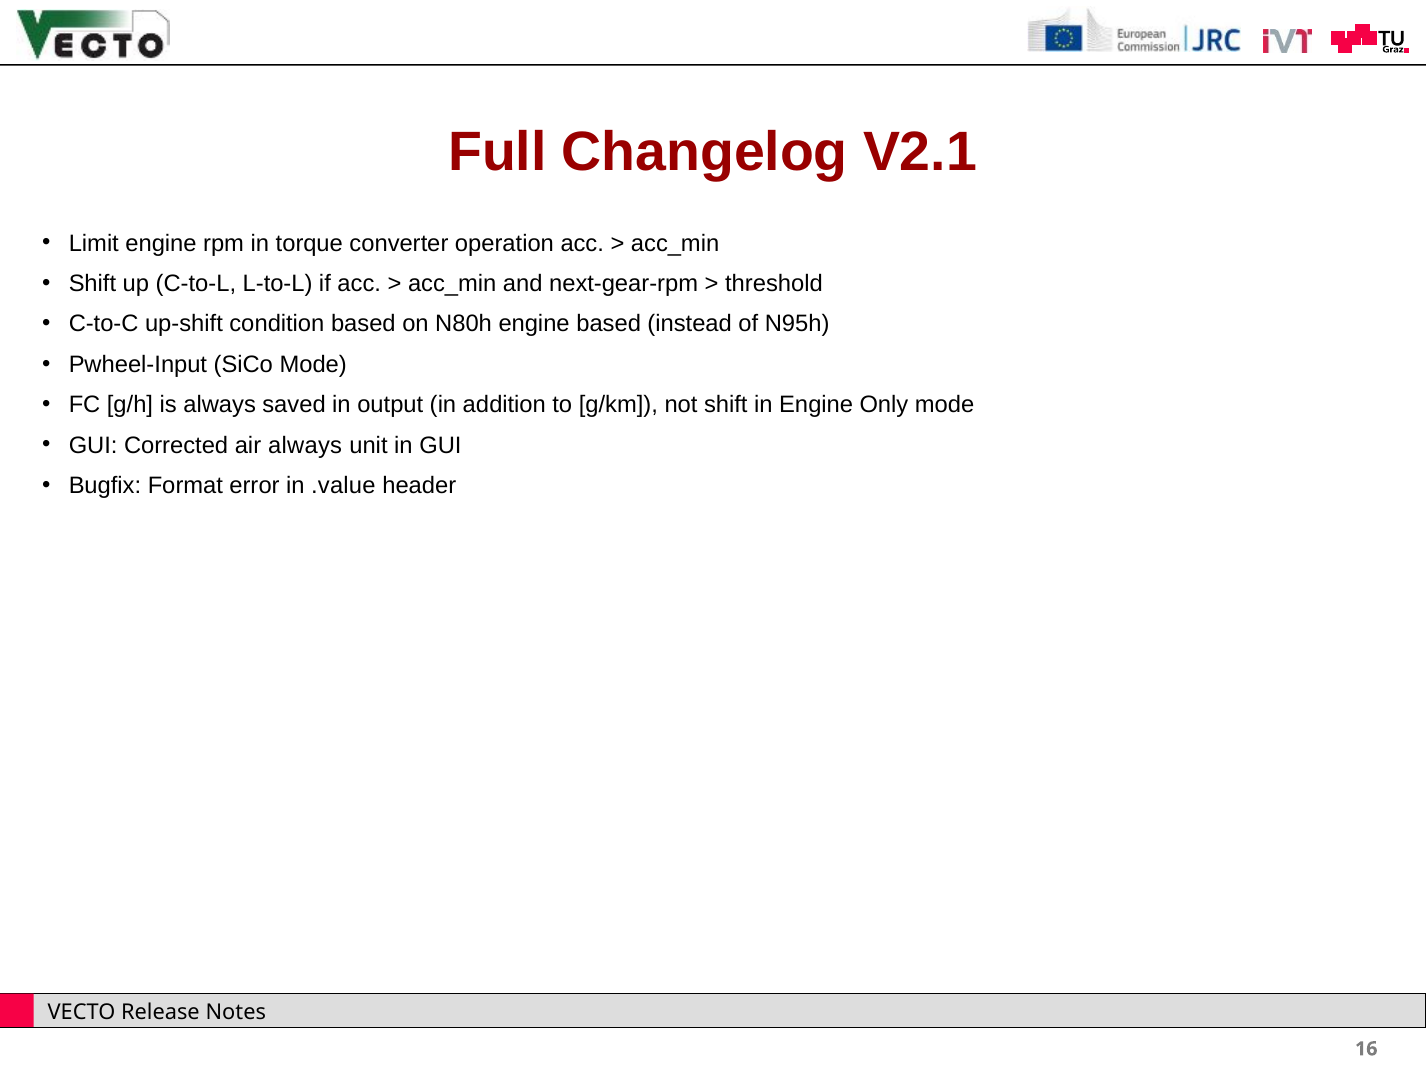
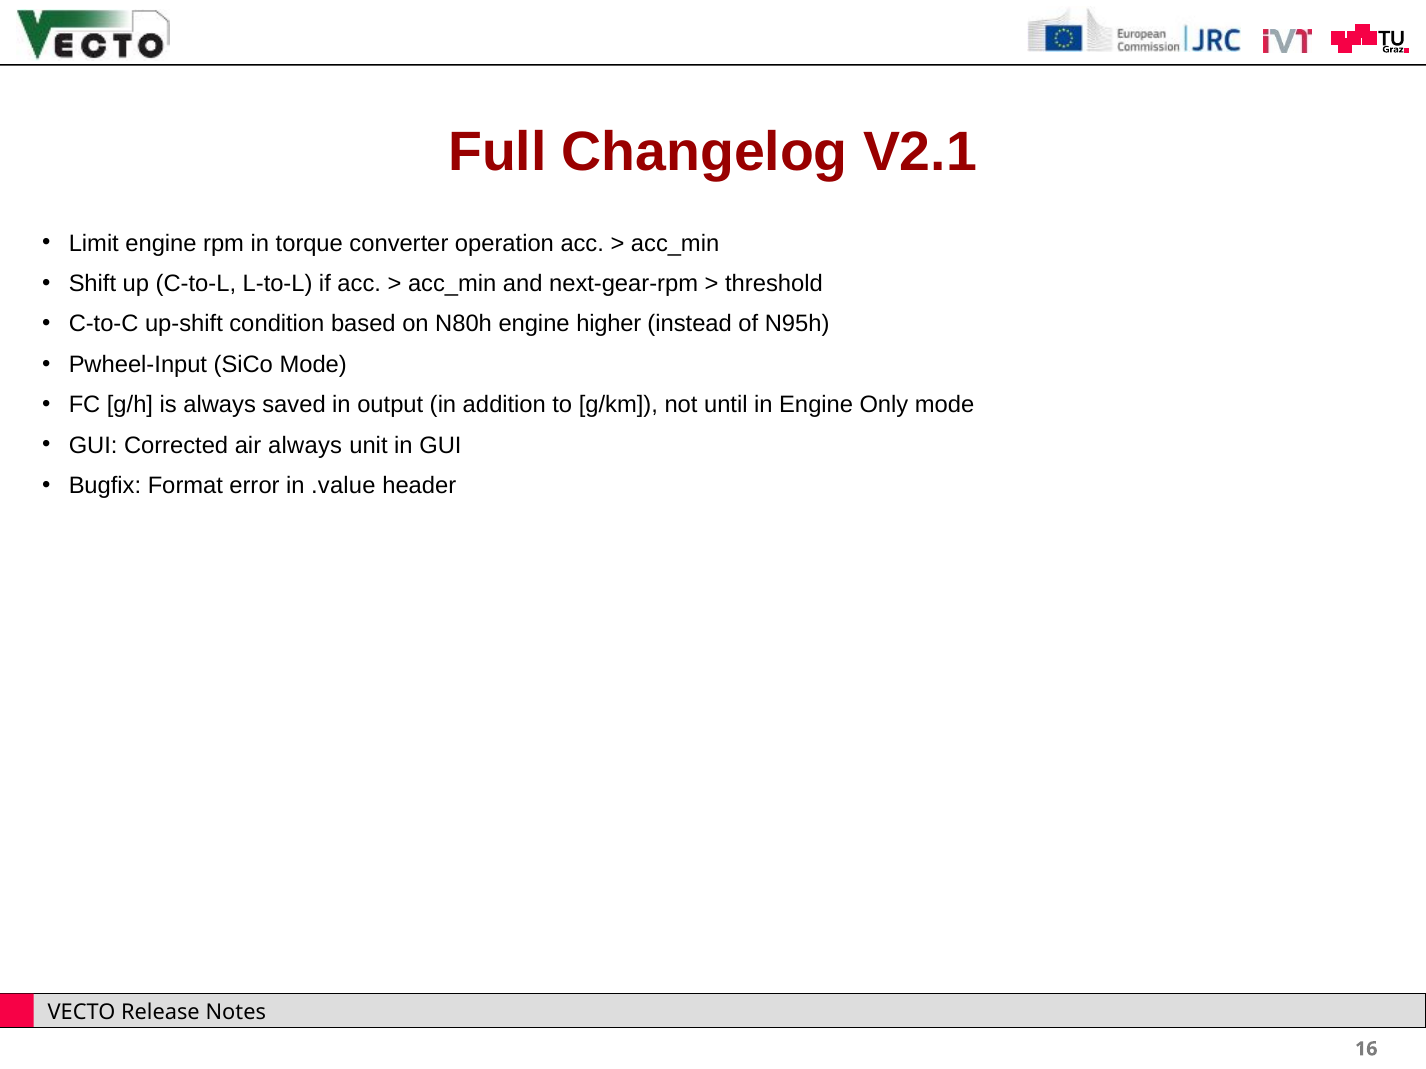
engine based: based -> higher
not shift: shift -> until
